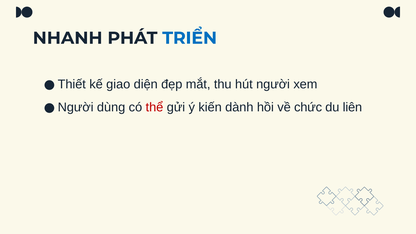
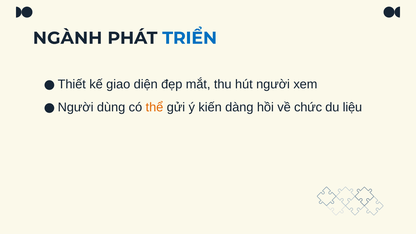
NHANH: NHANH -> NGÀNH
thể colour: red -> orange
dành: dành -> dàng
liên: liên -> liệu
